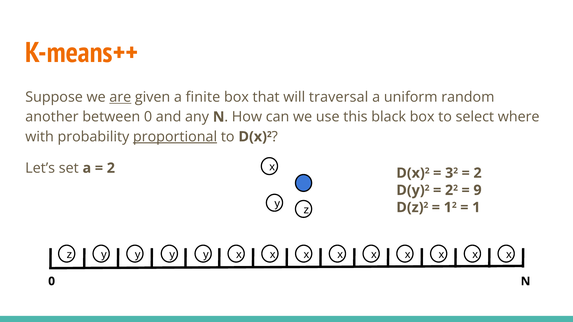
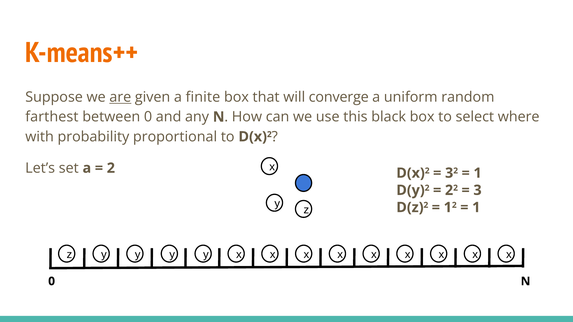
traversal: traversal -> converge
another: another -> farthest
proportional underline: present -> none
2 at (478, 173): 2 -> 1
9: 9 -> 3
